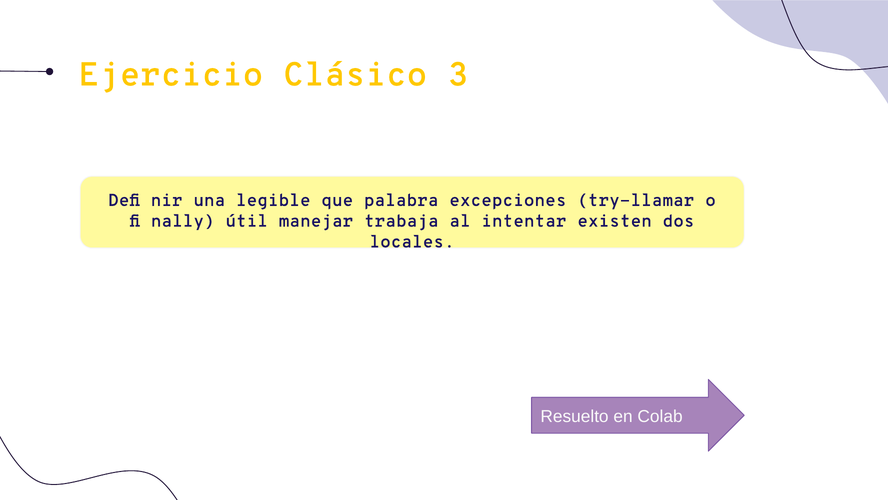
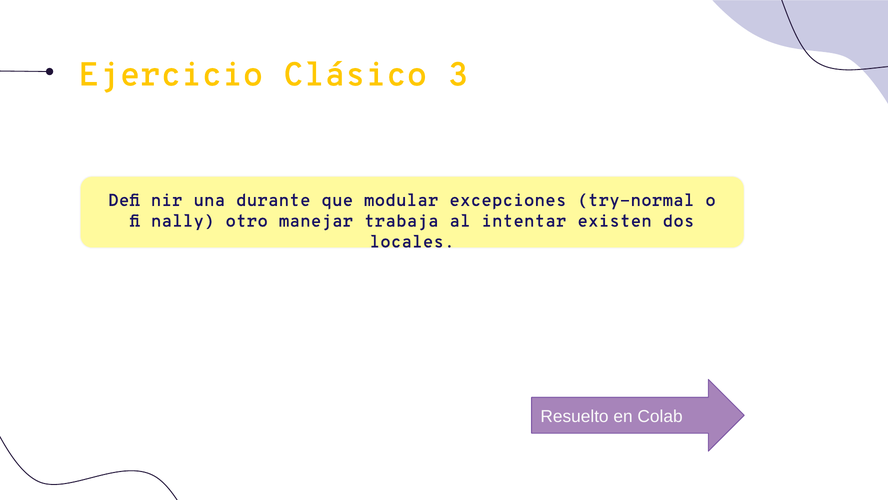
legible: legible -> durante
palabra: palabra -> modular
try-llamar: try-llamar -> try-normal
útil: útil -> otro
